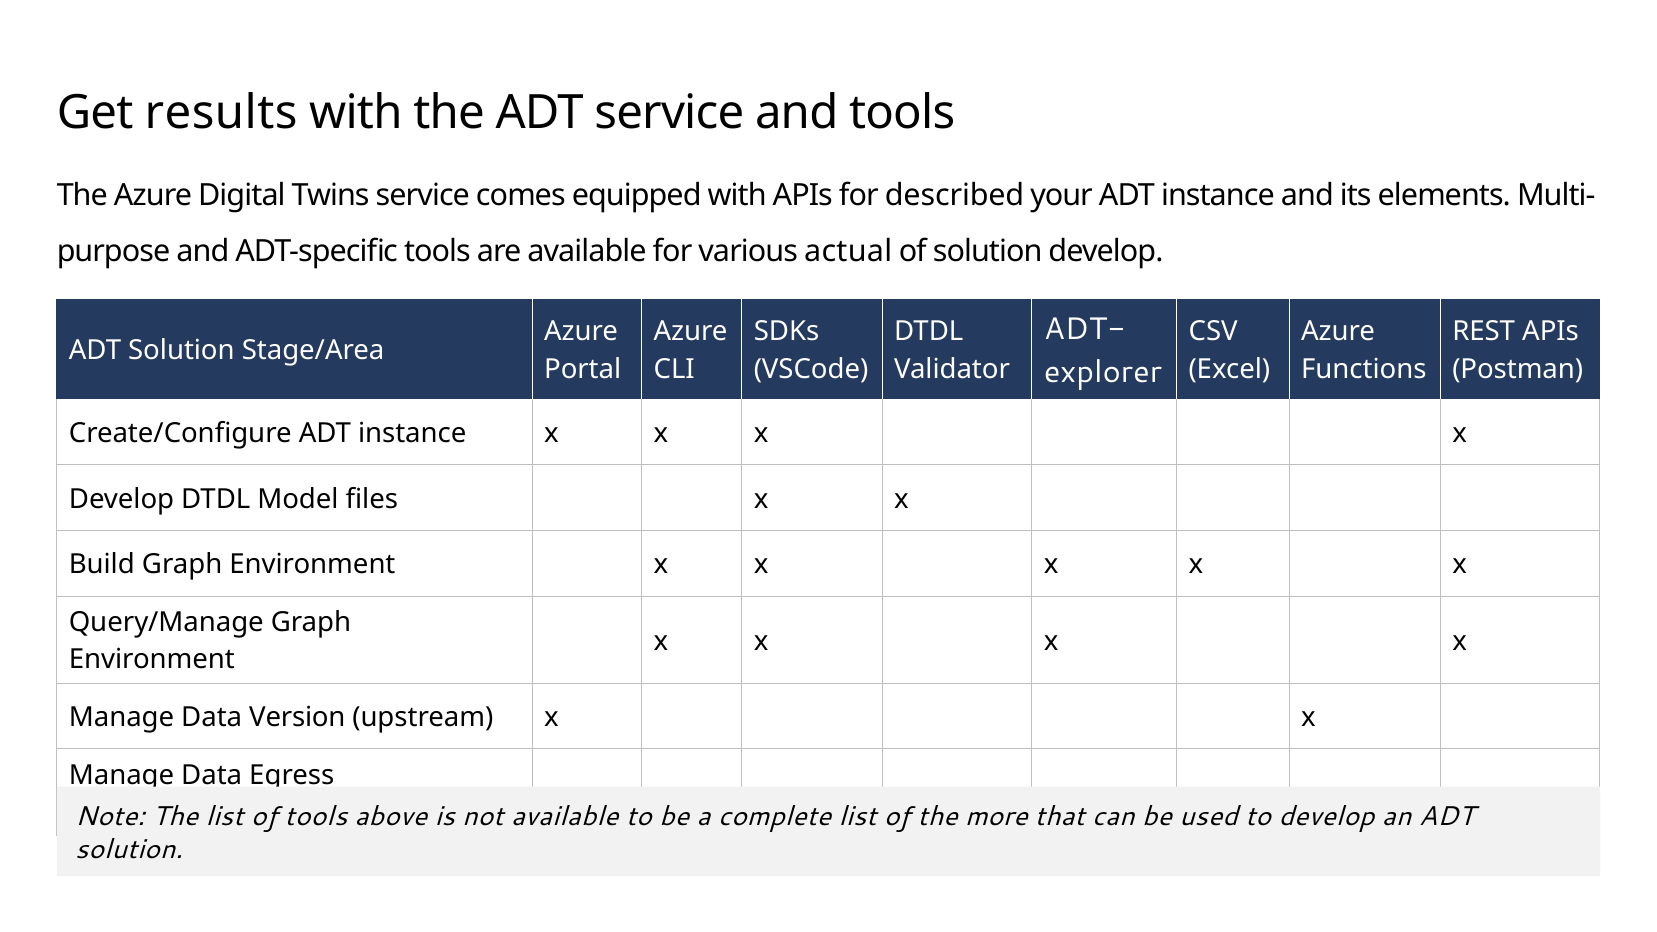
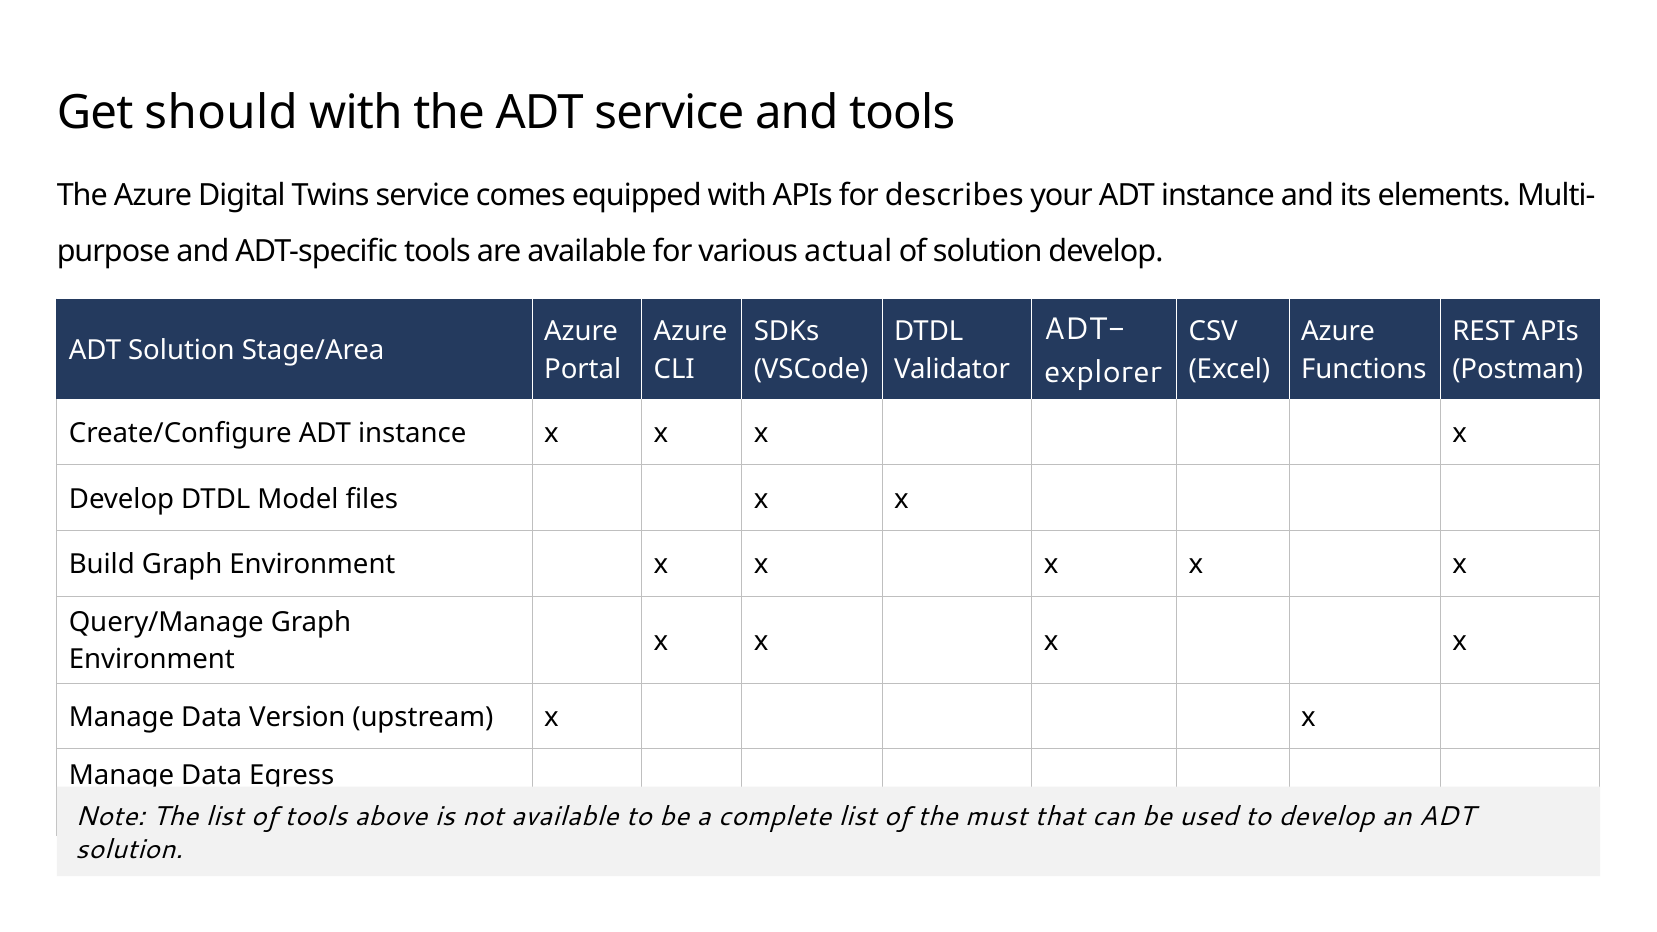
results: results -> should
described: described -> describes
more: more -> must
